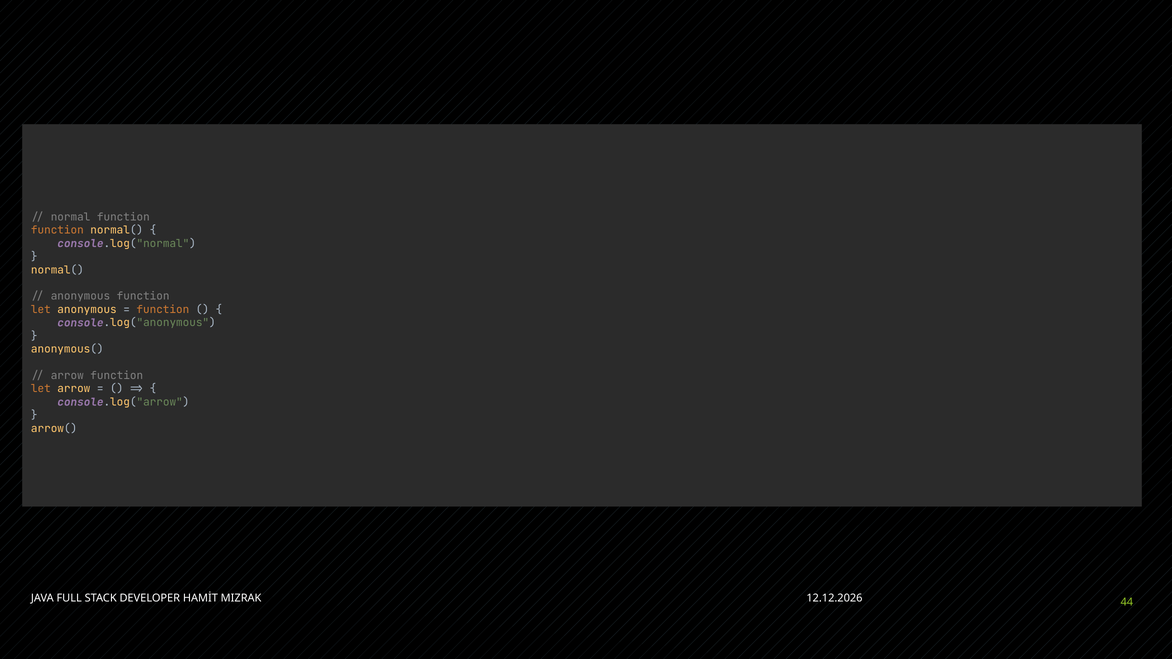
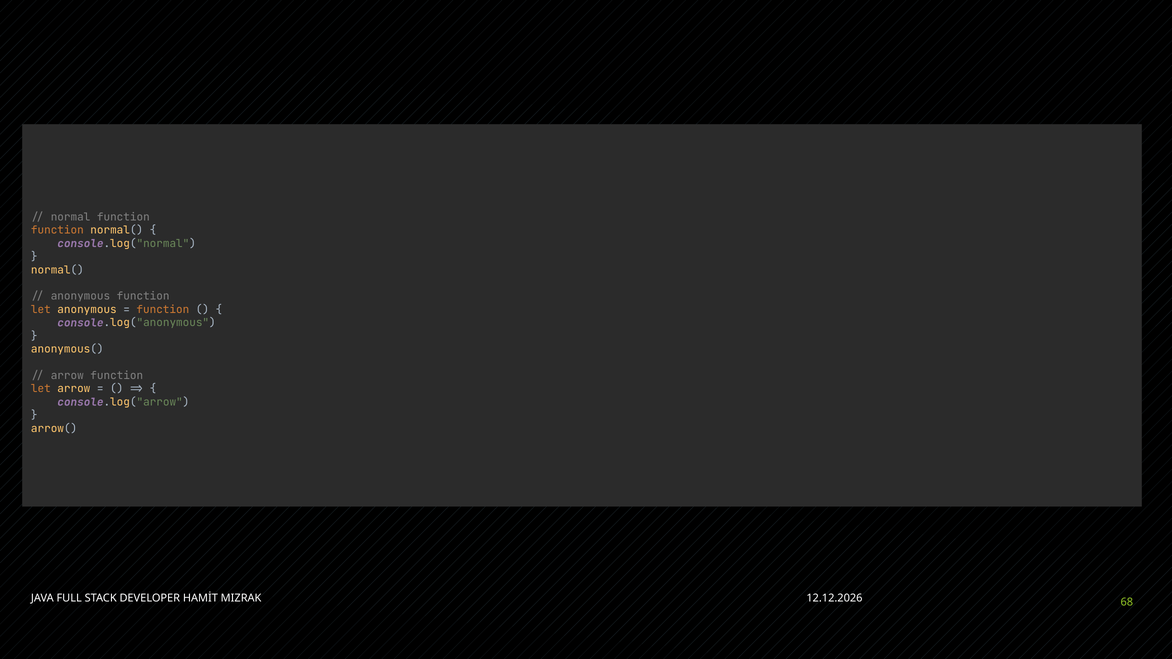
44: 44 -> 68
